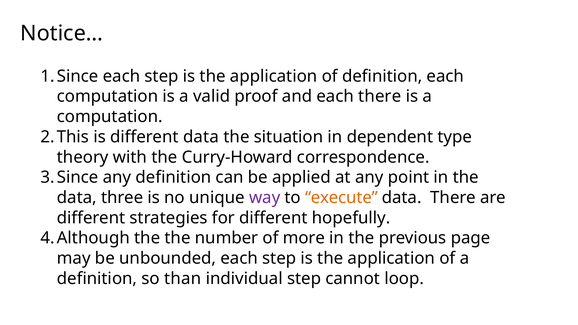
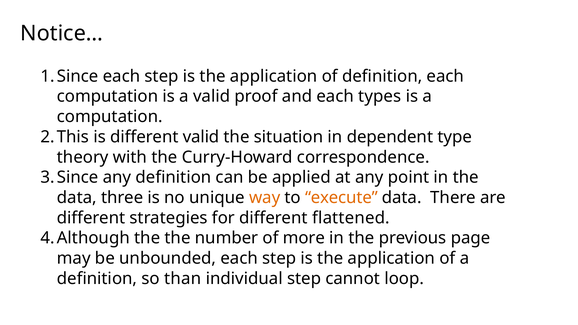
each there: there -> types
different data: data -> valid
way colour: purple -> orange
hopefully: hopefully -> flattened
